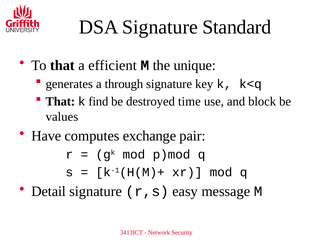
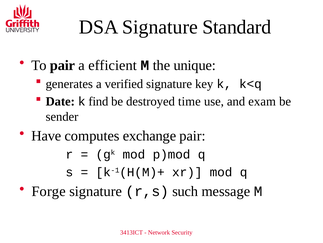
To that: that -> pair
through: through -> verified
That at (60, 101): That -> Date
block: block -> exam
values: values -> sender
Detail: Detail -> Forge
easy: easy -> such
